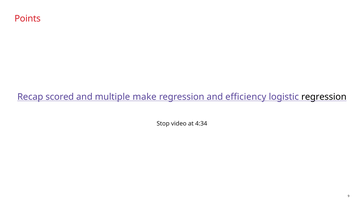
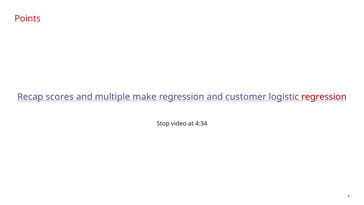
scored: scored -> scores
efficiency: efficiency -> customer
regression at (324, 97) colour: black -> red
